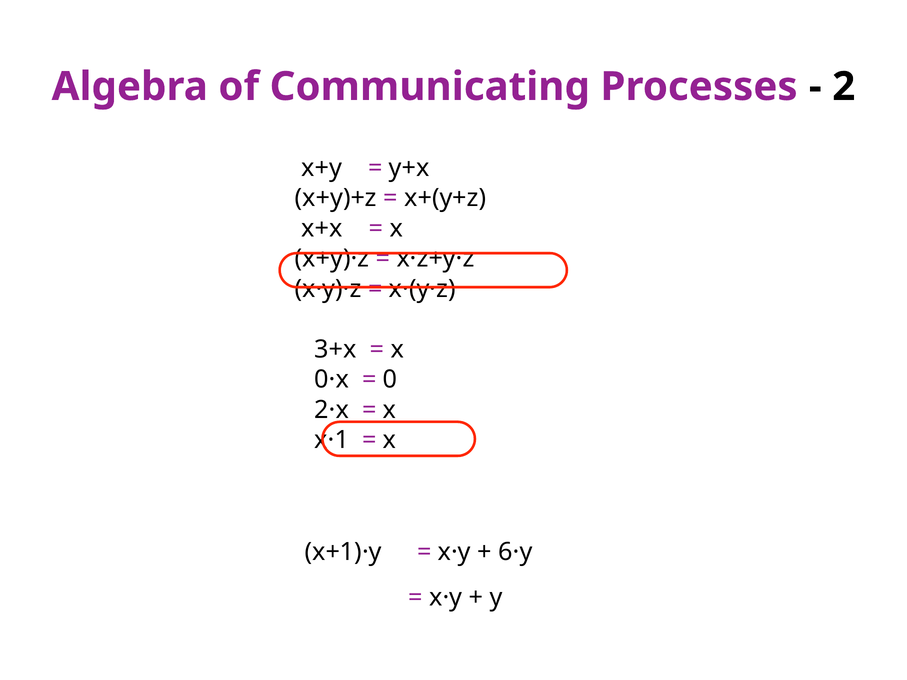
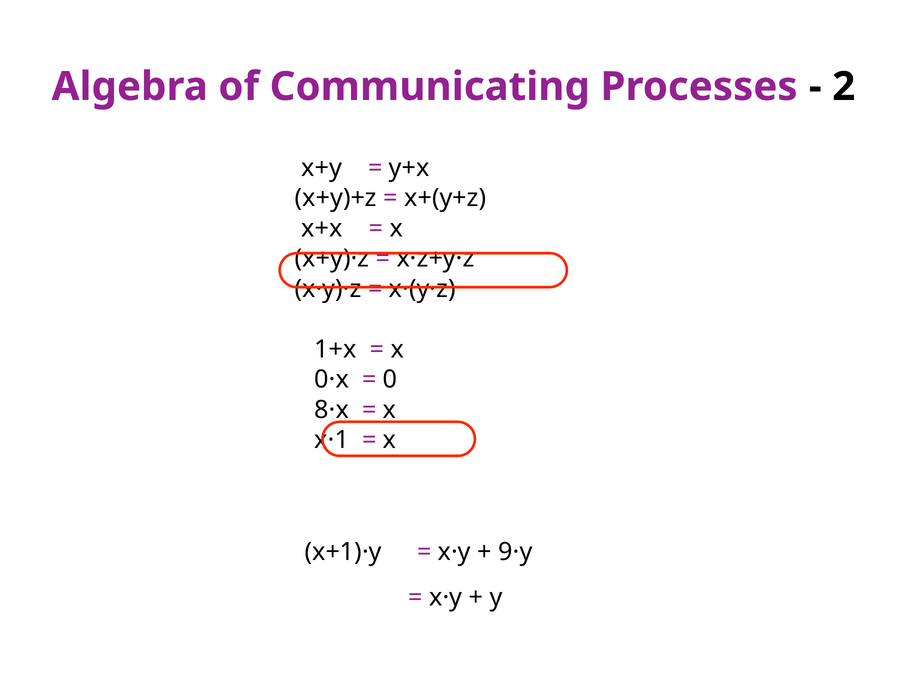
3+x: 3+x -> 1+x
2·x: 2·x -> 8·x
6·y: 6·y -> 9·y
